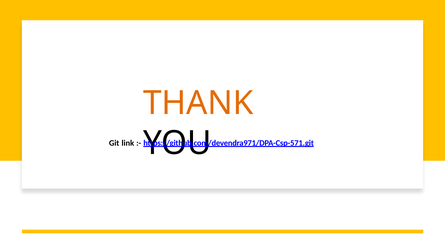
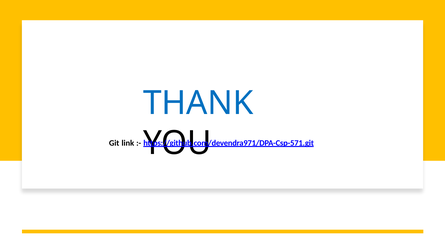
THANK colour: orange -> blue
